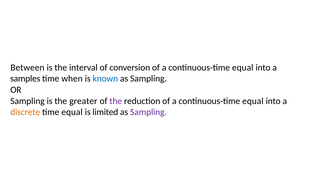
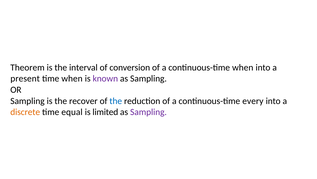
Between: Between -> Theorem
equal at (243, 67): equal -> when
samples: samples -> present
known colour: blue -> purple
greater: greater -> recover
the at (116, 101) colour: purple -> blue
equal at (253, 101): equal -> every
